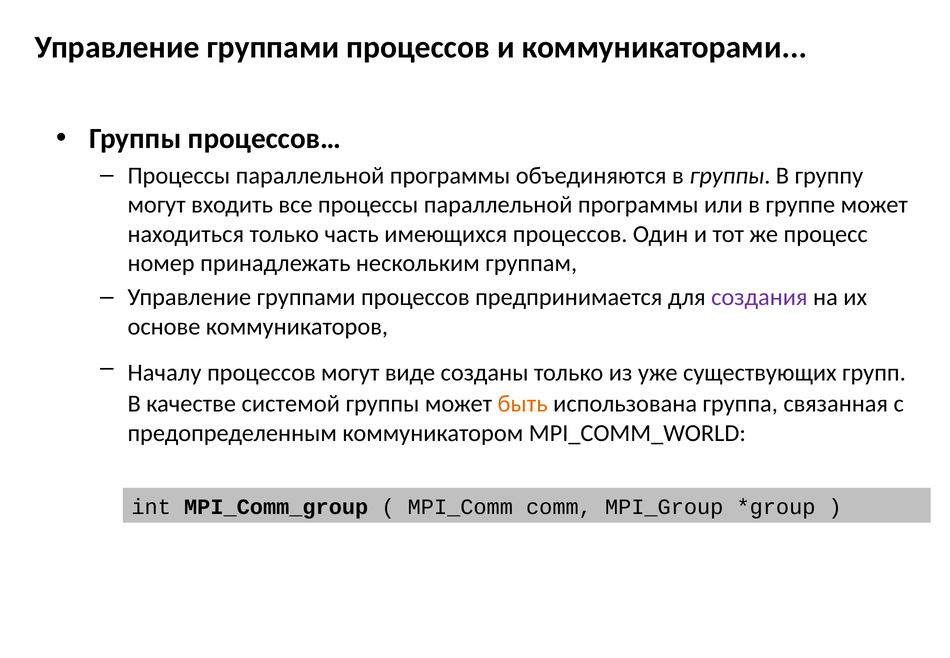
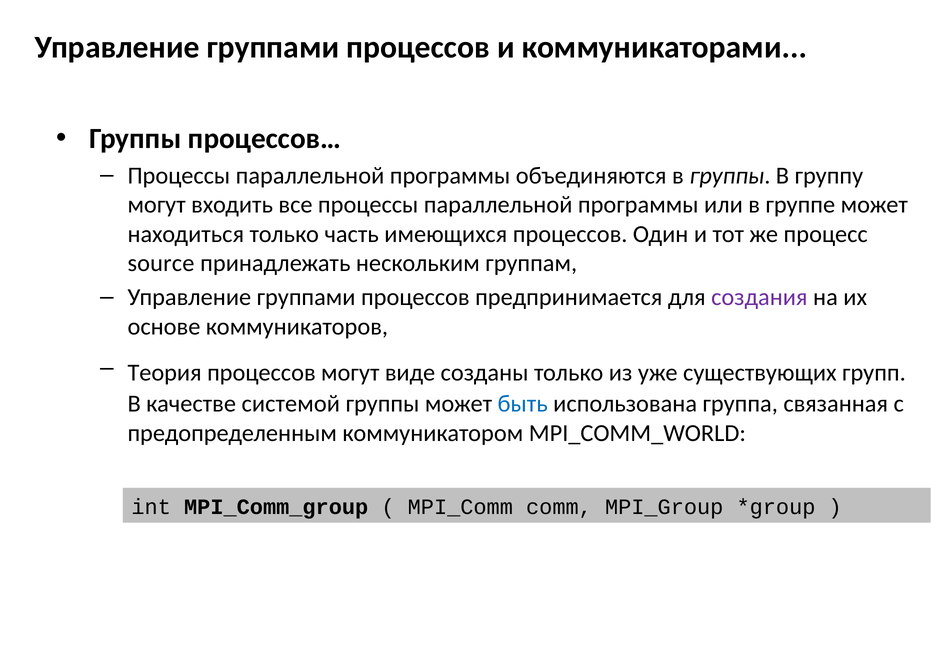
номер: номер -> source
Началу: Началу -> Теория
быть colour: orange -> blue
